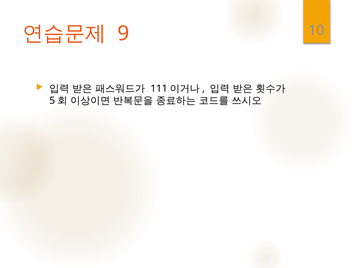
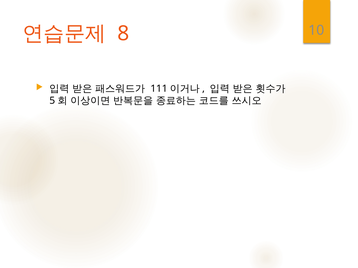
9: 9 -> 8
